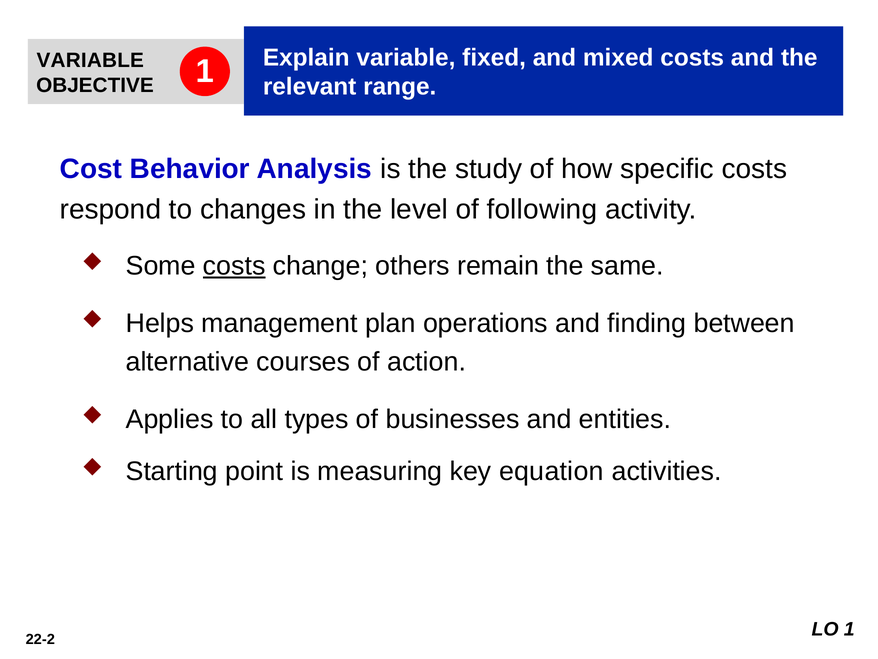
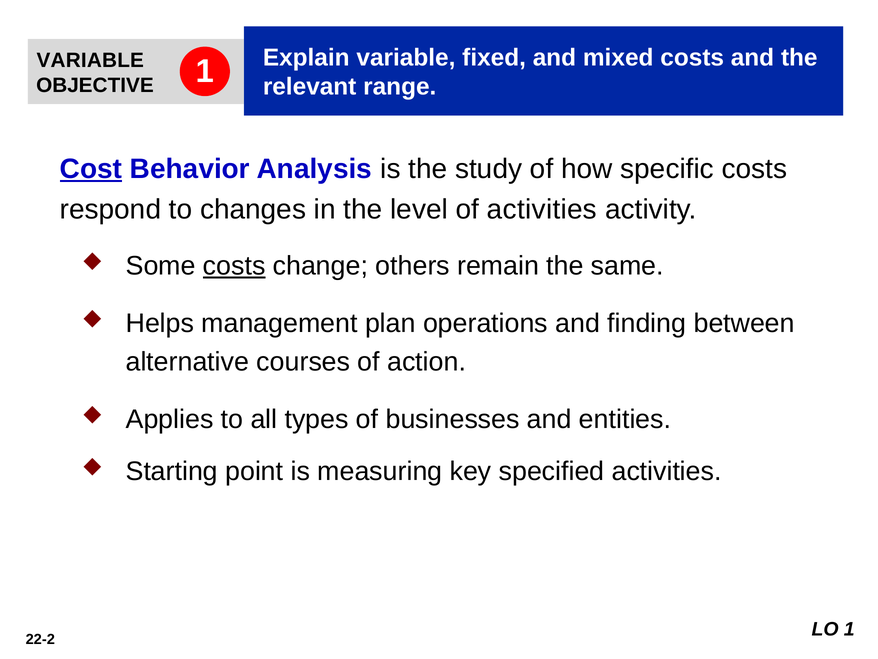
Cost underline: none -> present
of following: following -> activities
equation: equation -> specified
